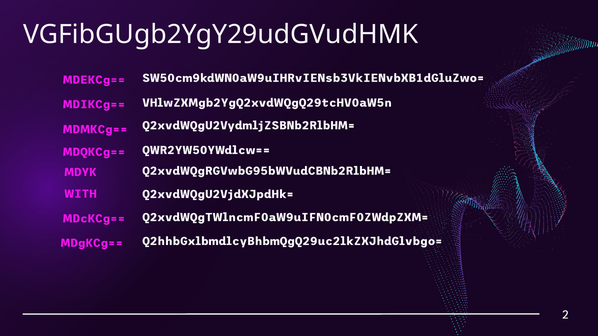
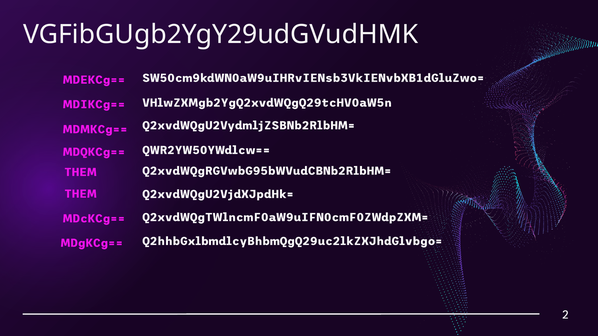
MDYK at (80, 172): MDYK -> THEM
WITH at (81, 194): WITH -> THEM
